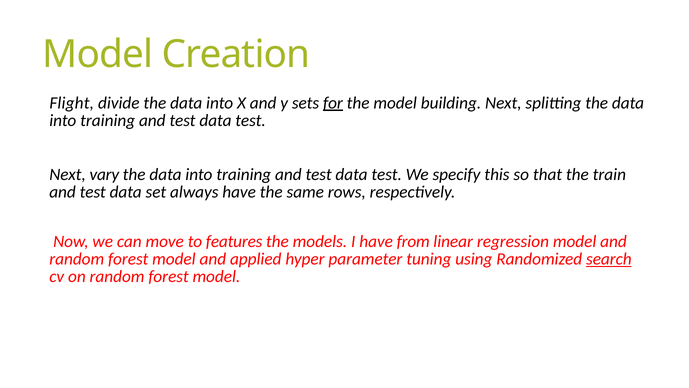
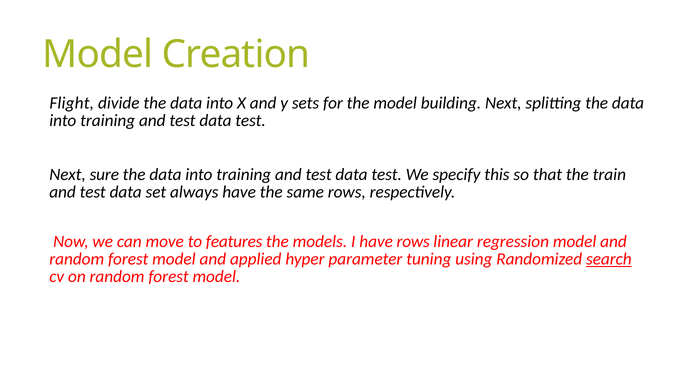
for underline: present -> none
vary: vary -> sure
have from: from -> rows
